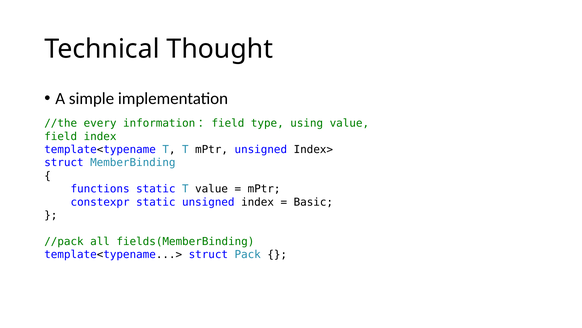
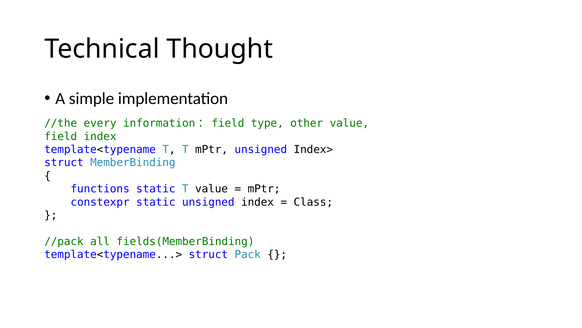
using: using -> other
Basic: Basic -> Class
